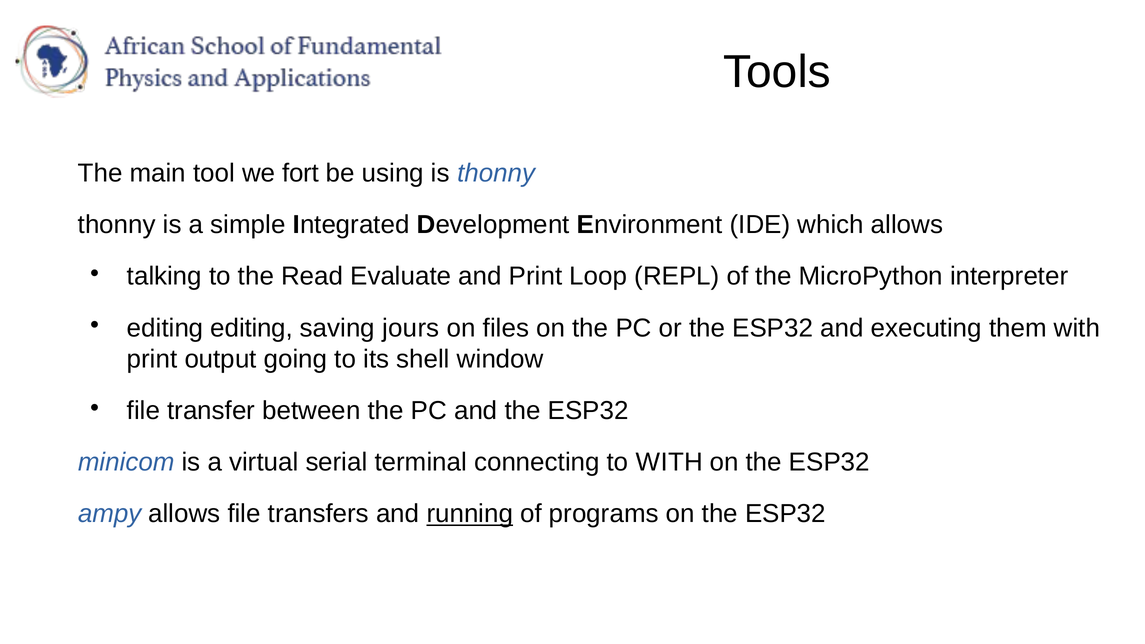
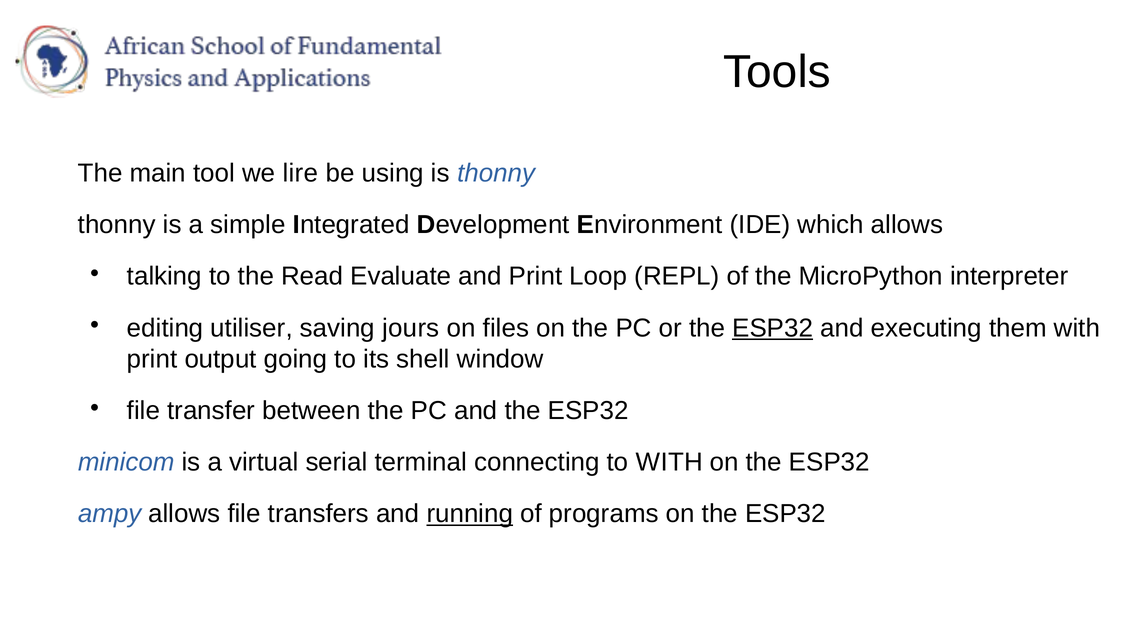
fort: fort -> lire
editing editing: editing -> utiliser
ESP32 at (773, 328) underline: none -> present
